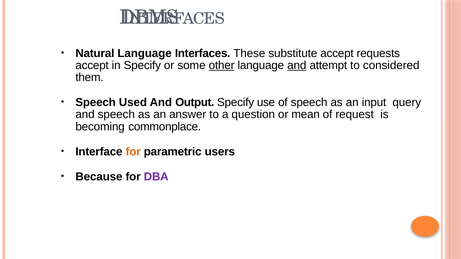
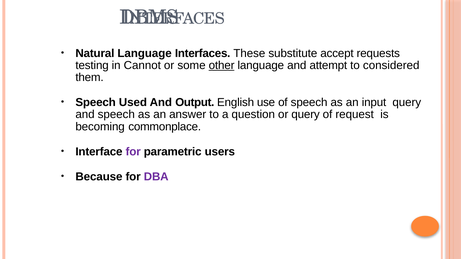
accept at (92, 65): accept -> testing
in Specify: Specify -> Cannot
and at (297, 65) underline: present -> none
Output Specify: Specify -> English
or mean: mean -> query
for at (133, 152) colour: orange -> purple
